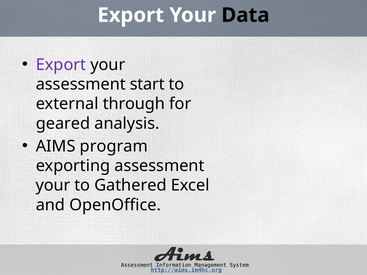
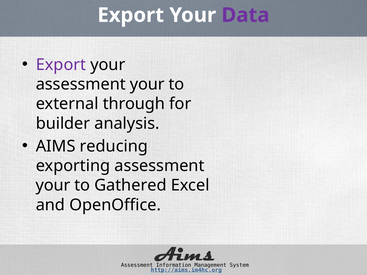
Data colour: black -> purple
start at (147, 84): start -> your
geared: geared -> builder
program: program -> reducing
